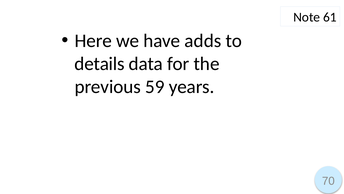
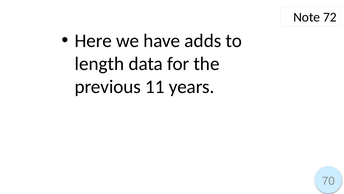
61: 61 -> 72
details: details -> length
59: 59 -> 11
